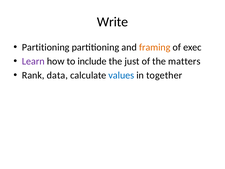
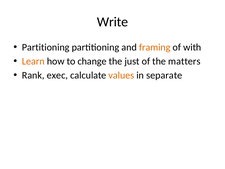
exec: exec -> with
Learn colour: purple -> orange
include: include -> change
data: data -> exec
values colour: blue -> orange
together: together -> separate
